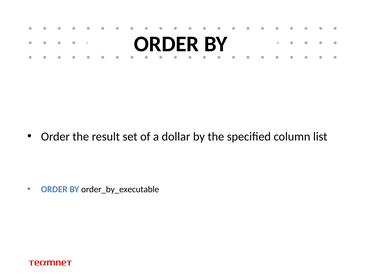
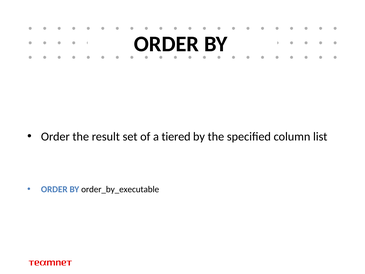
dollar: dollar -> tiered
